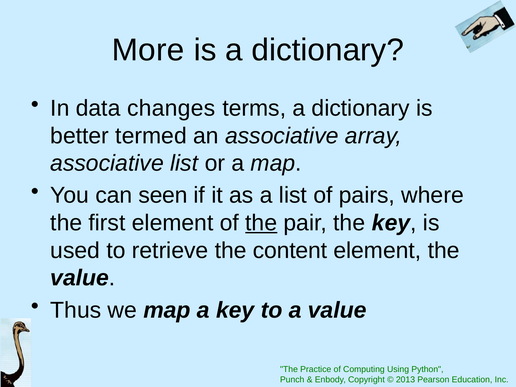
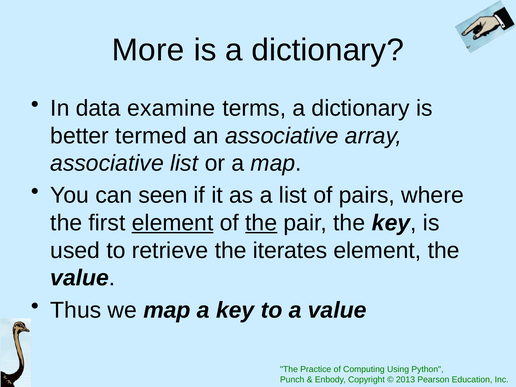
changes: changes -> examine
element at (173, 223) underline: none -> present
content: content -> iterates
